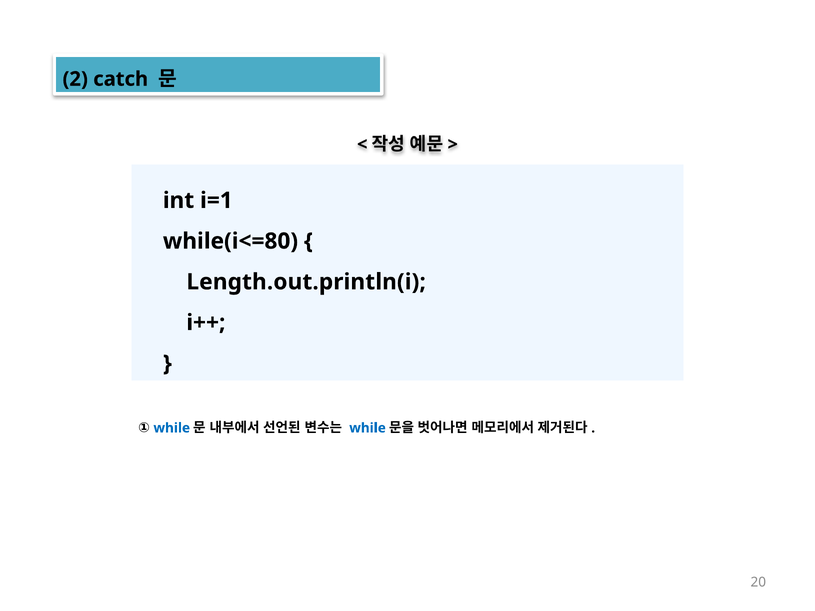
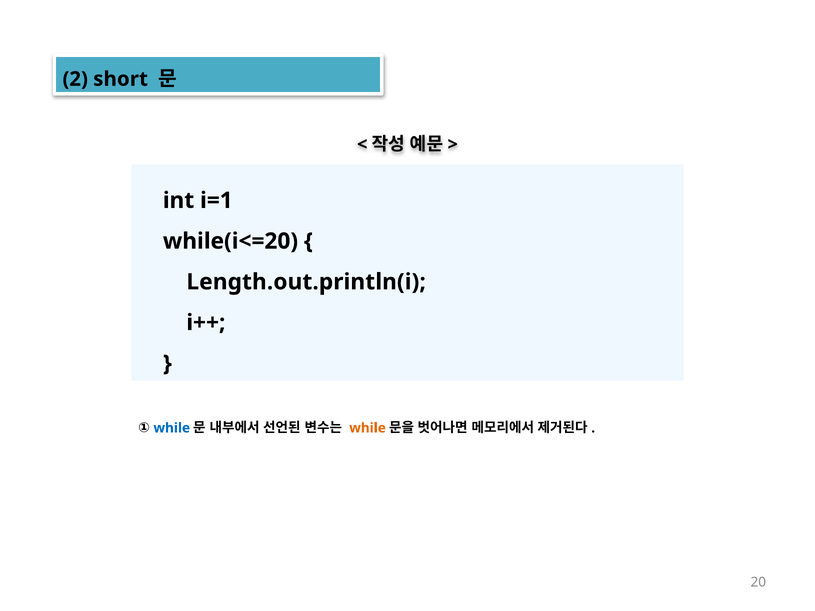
catch: catch -> short
while(i<=80: while(i<=80 -> while(i<=20
while at (368, 428) colour: blue -> orange
